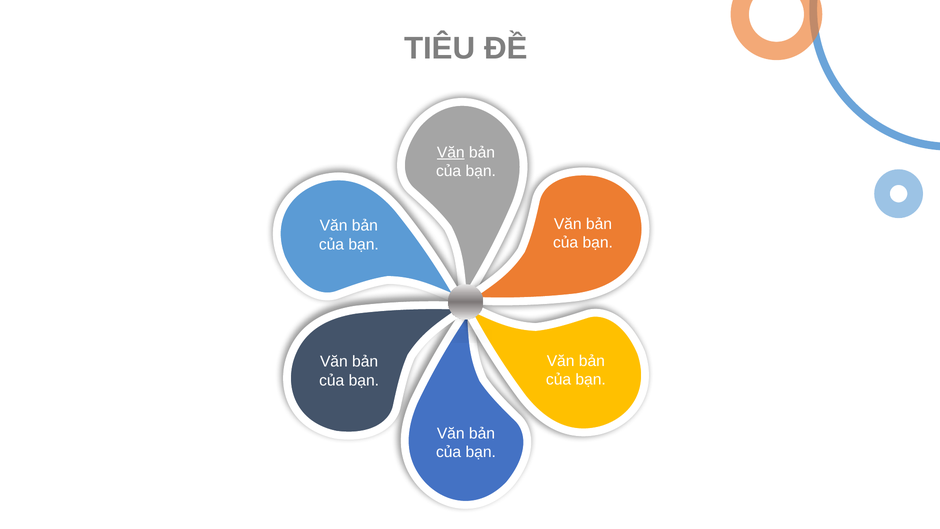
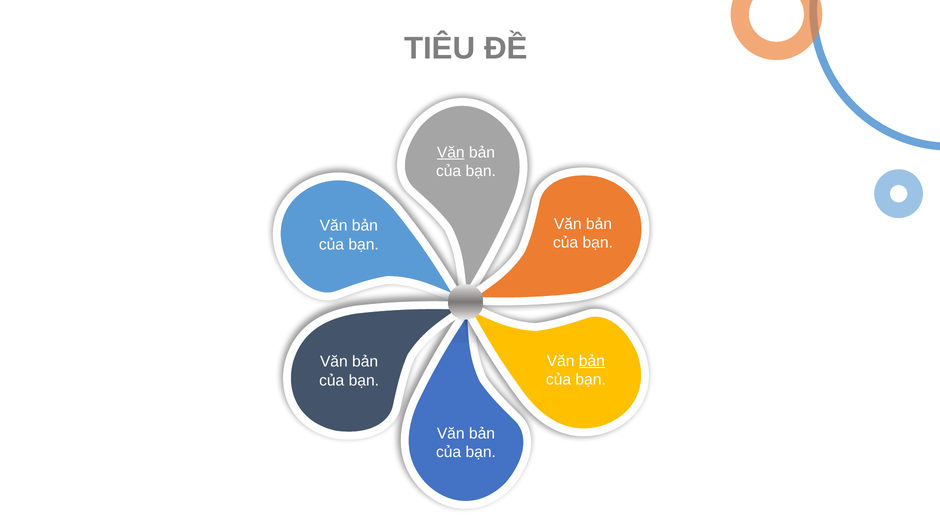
bản at (592, 361) underline: none -> present
